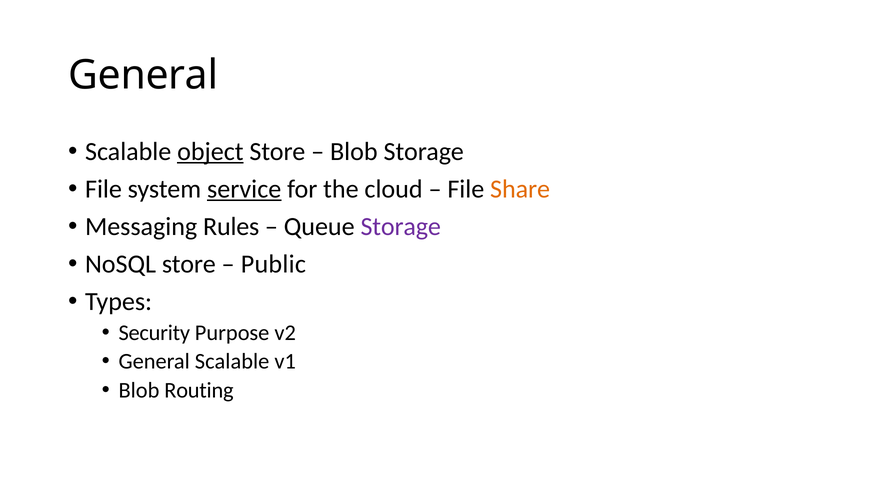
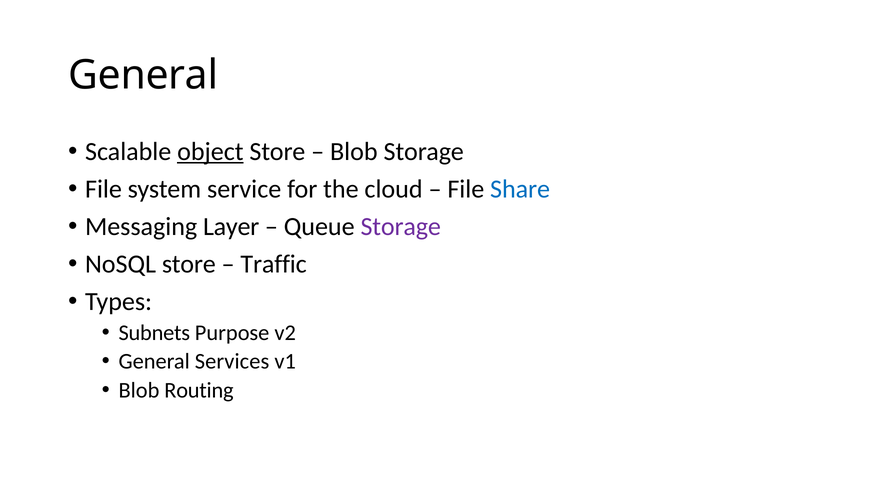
service underline: present -> none
Share colour: orange -> blue
Rules: Rules -> Layer
Public: Public -> Traffic
Security: Security -> Subnets
General Scalable: Scalable -> Services
